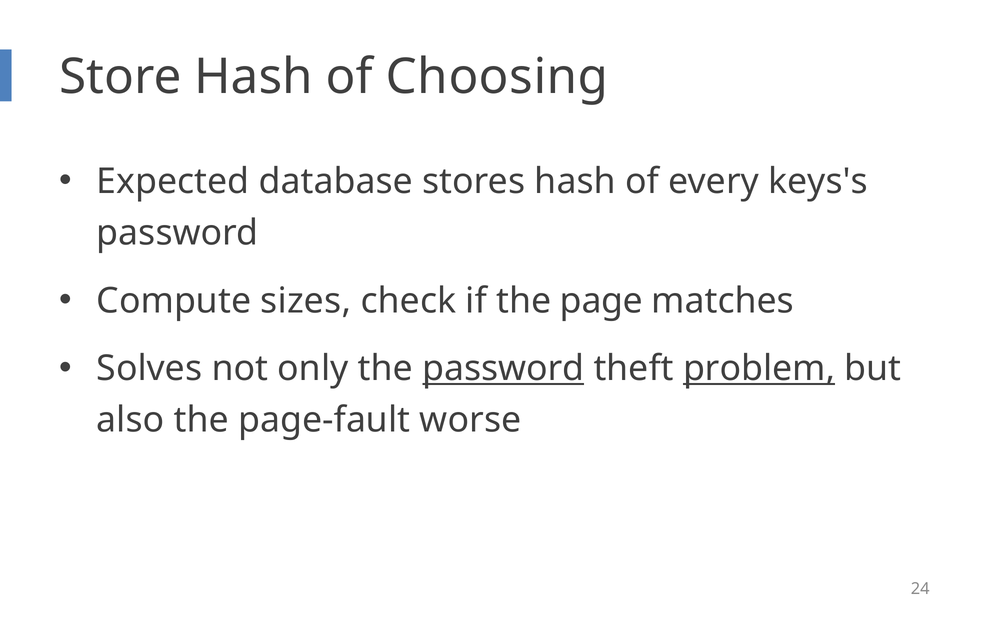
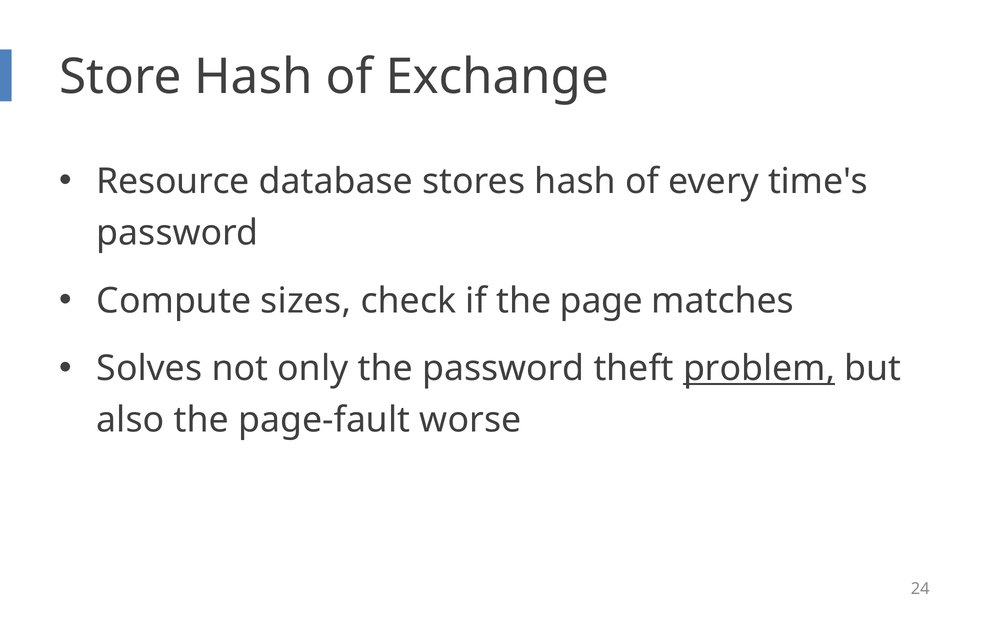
Choosing: Choosing -> Exchange
Expected: Expected -> Resource
keys's: keys's -> time's
password at (503, 369) underline: present -> none
